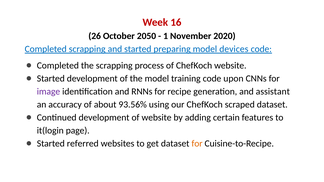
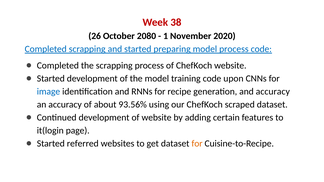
16: 16 -> 38
2050: 2050 -> 2080
model devices: devices -> process
image colour: purple -> blue
and assistant: assistant -> accuracy
